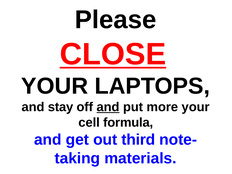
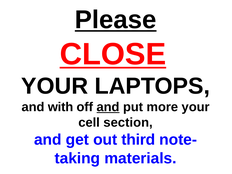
Please underline: none -> present
stay: stay -> with
formula: formula -> section
